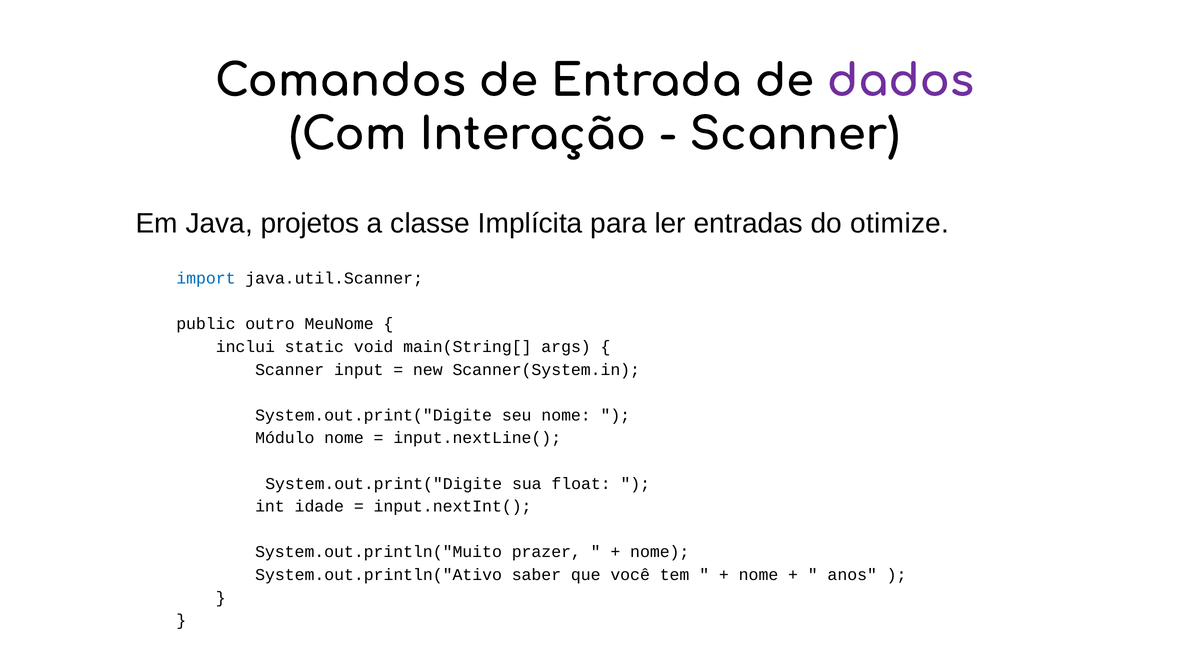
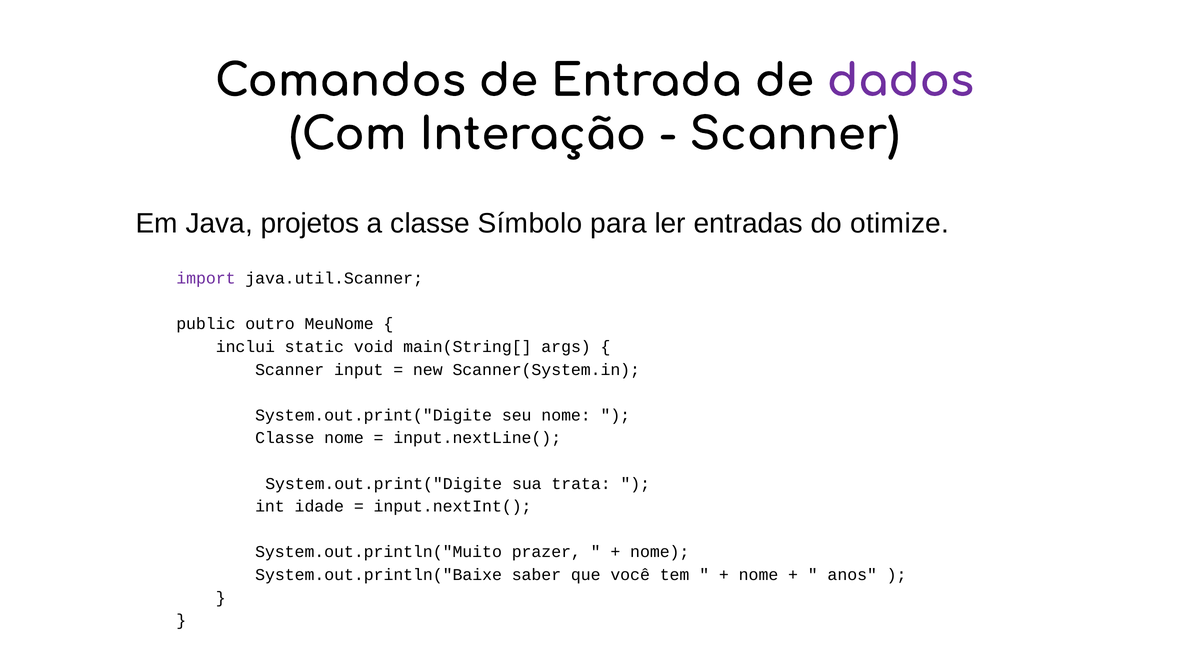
Implícita: Implícita -> Símbolo
import colour: blue -> purple
Módulo at (285, 438): Módulo -> Classe
float: float -> trata
System.out.println("Ativo: System.out.println("Ativo -> System.out.println("Baixe
